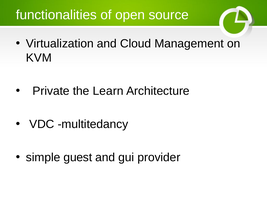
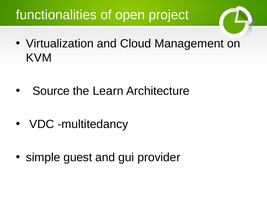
source: source -> project
Private: Private -> Source
